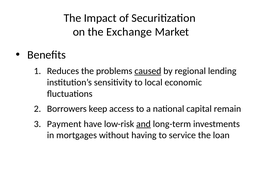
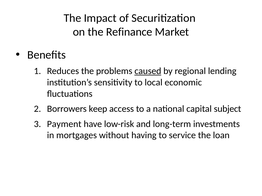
Exchange: Exchange -> Refinance
remain: remain -> subject
and underline: present -> none
